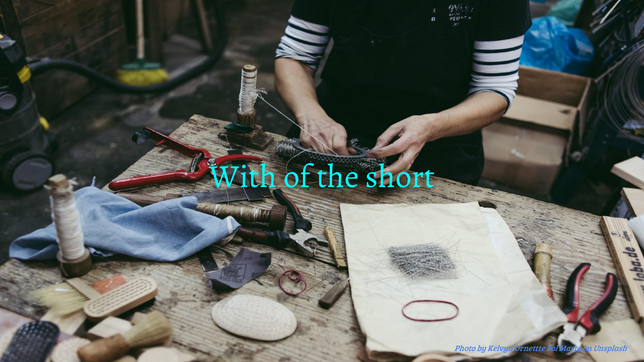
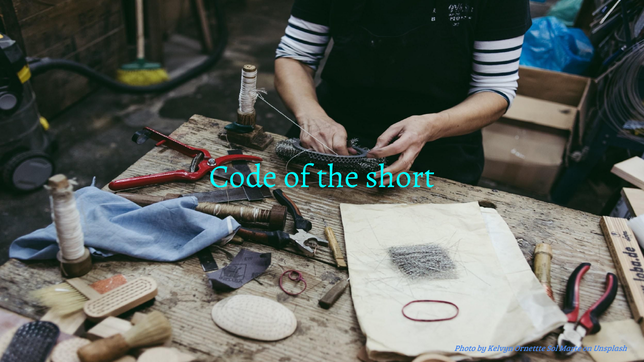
With: With -> Code
